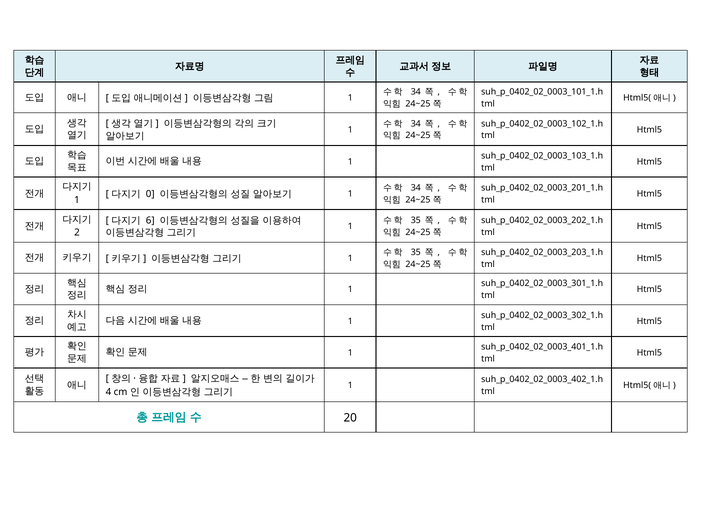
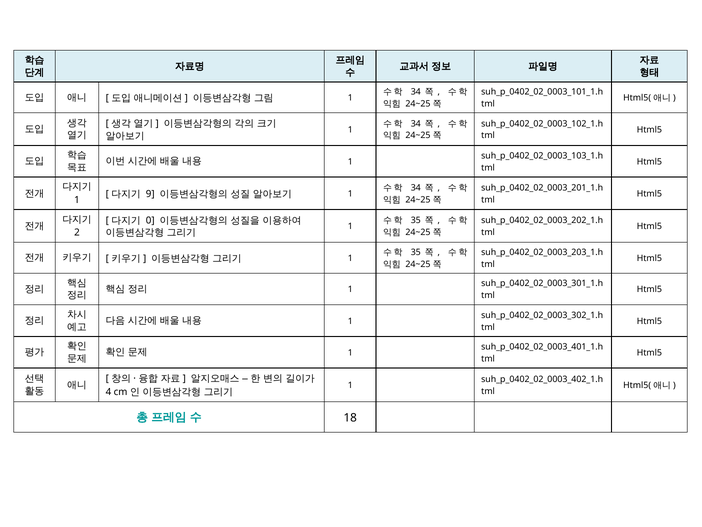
0: 0 -> 9
6: 6 -> 0
20: 20 -> 18
